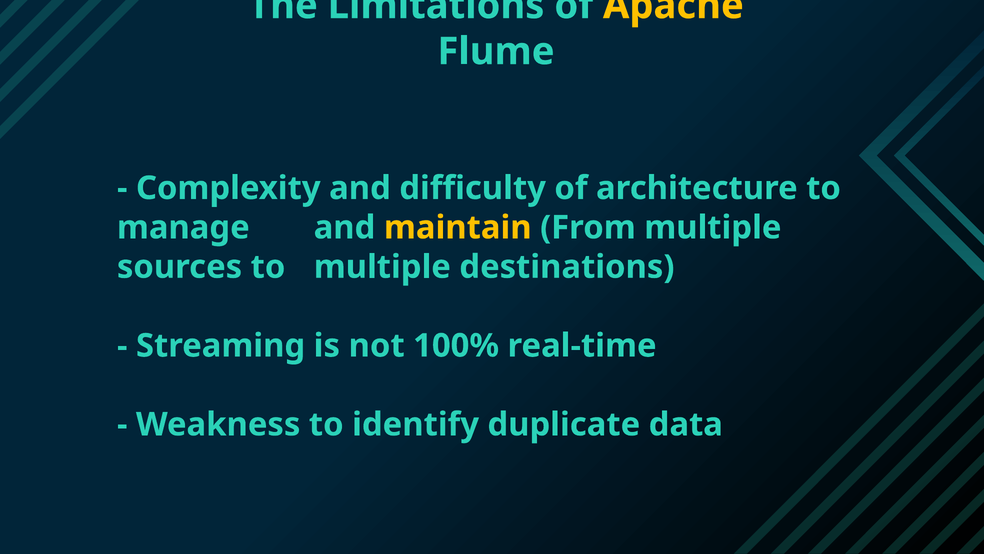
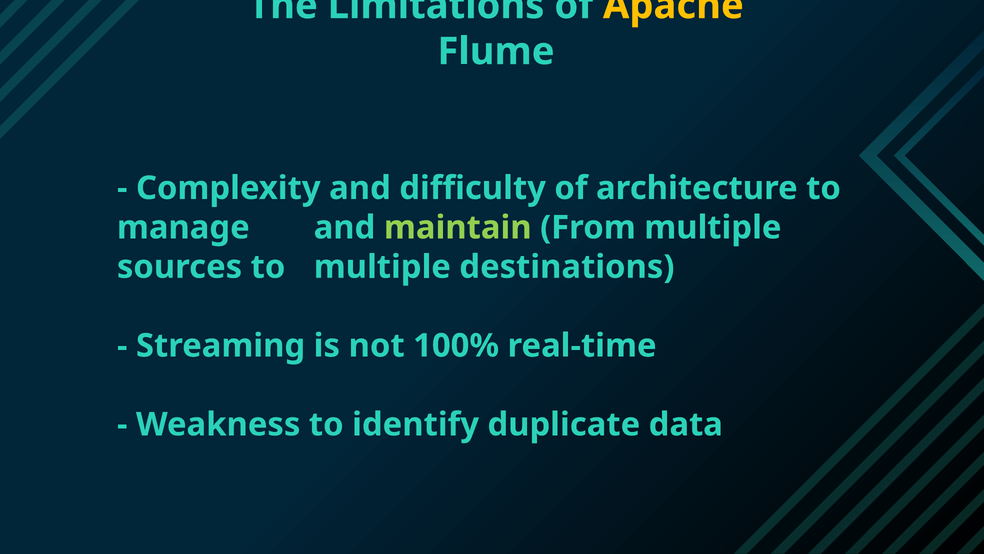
maintain colour: yellow -> light green
